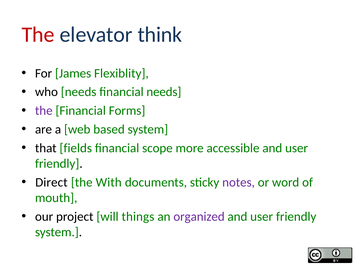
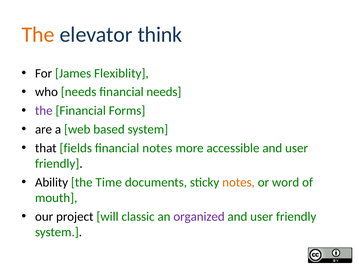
The at (38, 35) colour: red -> orange
financial scope: scope -> notes
Direct: Direct -> Ability
With: With -> Time
notes at (239, 183) colour: purple -> orange
things: things -> classic
